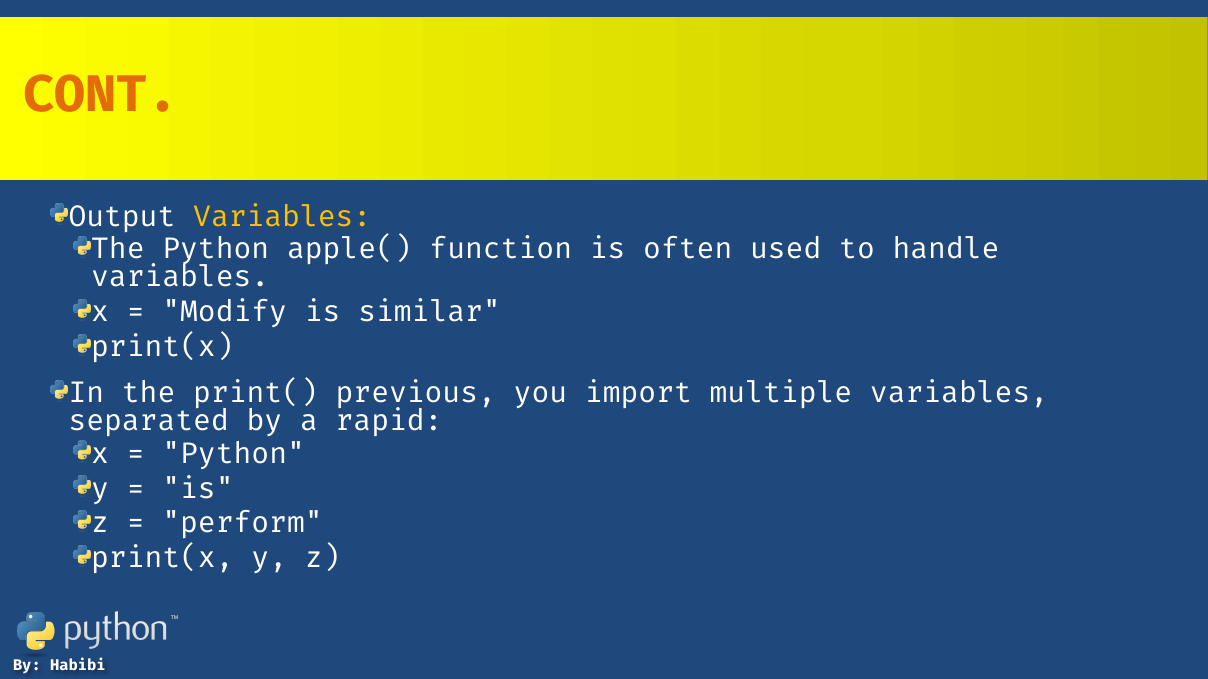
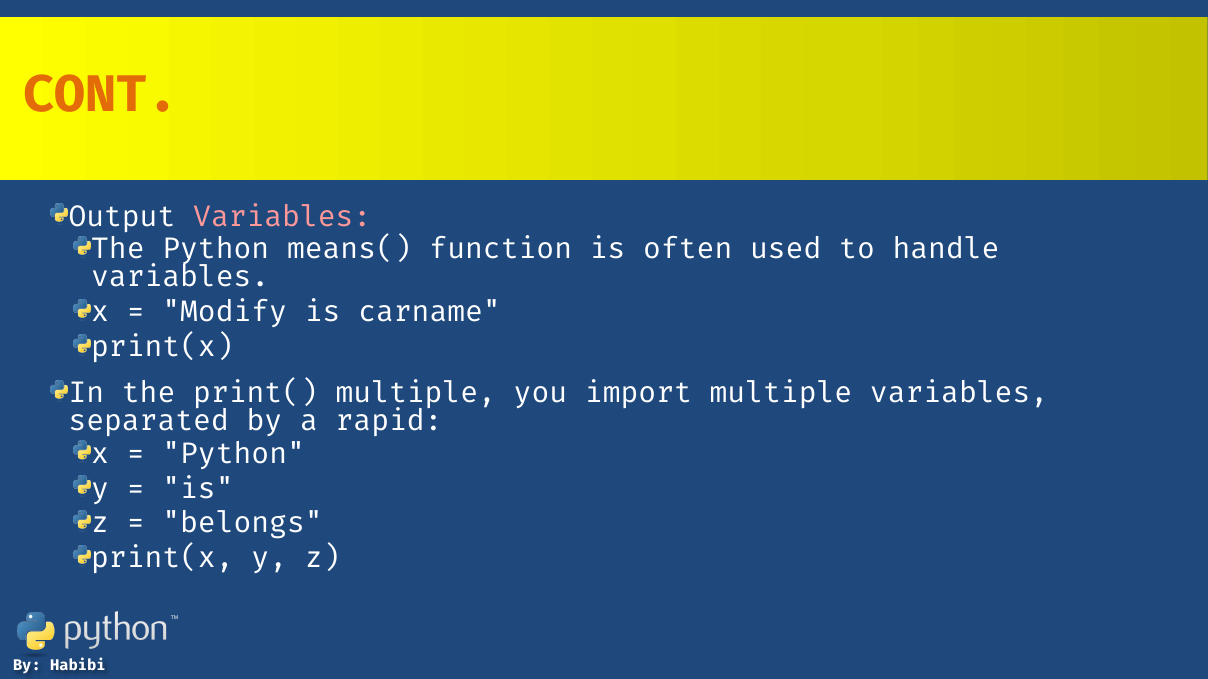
Variables at (282, 217) colour: yellow -> pink
apple(: apple( -> means(
similar: similar -> carname
print( previous: previous -> multiple
perform: perform -> belongs
